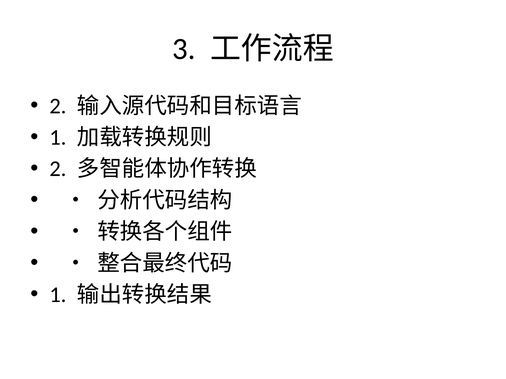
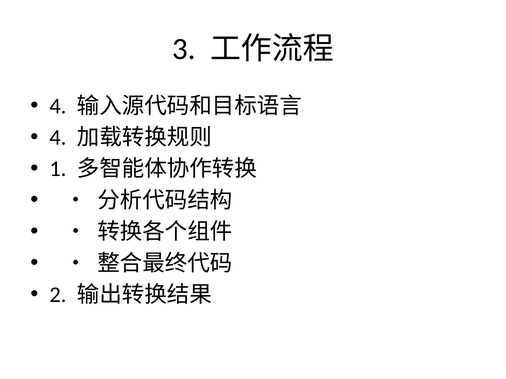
2 at (58, 106): 2 -> 4
1 at (58, 138): 1 -> 4
2 at (58, 169): 2 -> 1
1 at (58, 295): 1 -> 2
